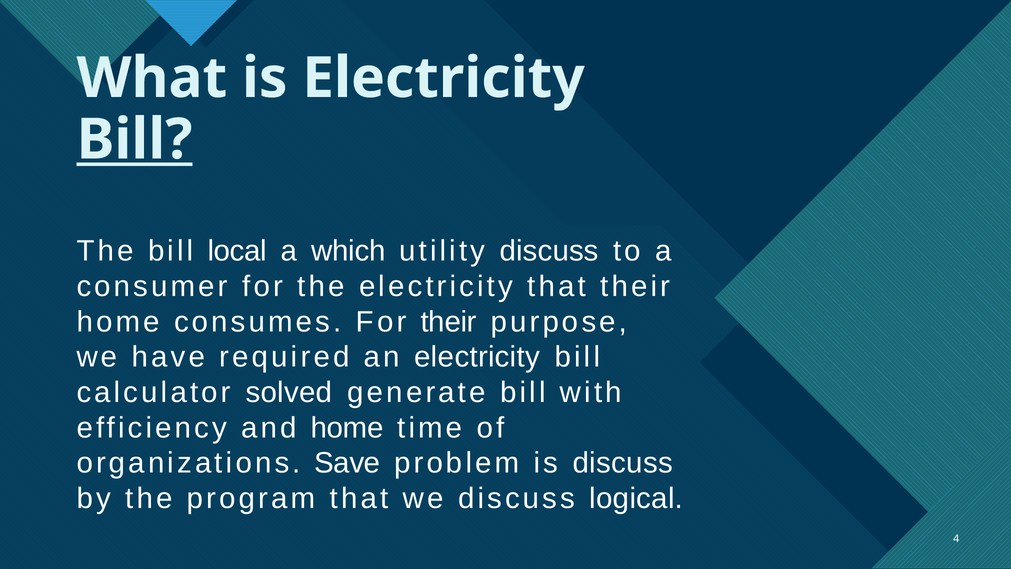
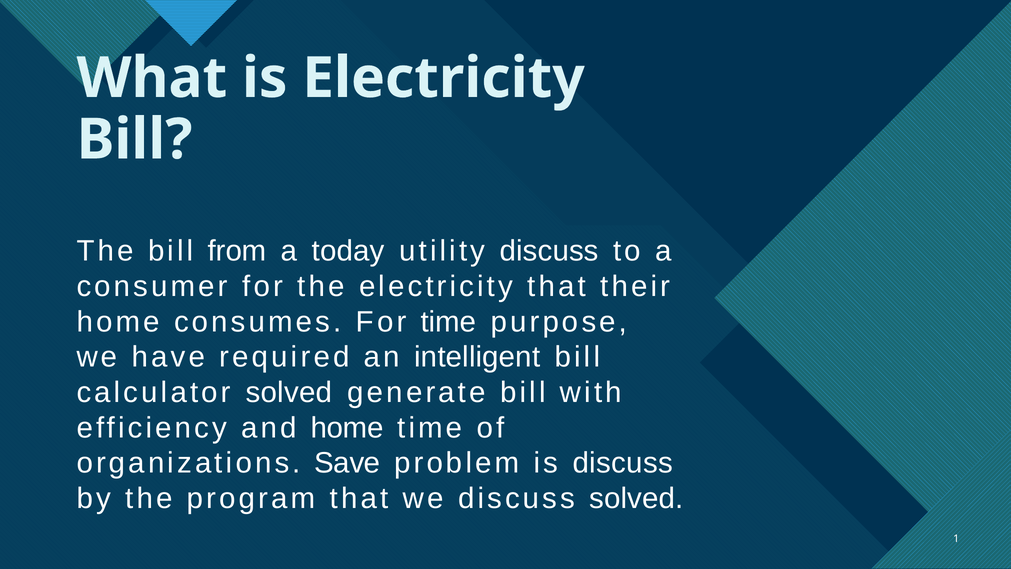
Bill at (134, 140) underline: present -> none
local: local -> from
which: which -> today
For their: their -> time
an electricity: electricity -> intelligent
discuss logical: logical -> solved
4: 4 -> 1
